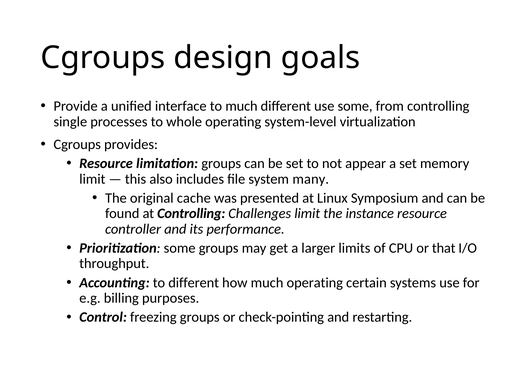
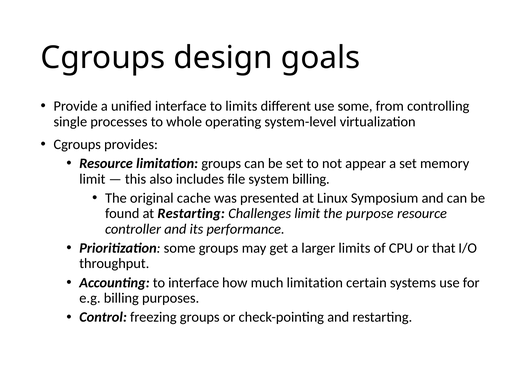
to much: much -> limits
system many: many -> billing
at Controlling: Controlling -> Restarting
instance: instance -> purpose
to different: different -> interface
much operating: operating -> limitation
